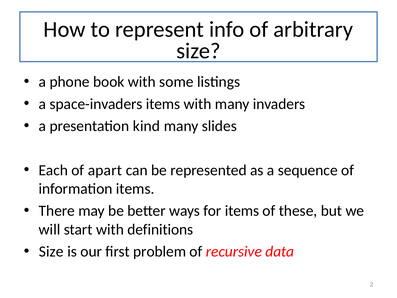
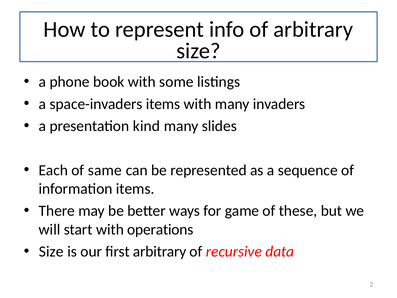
apart: apart -> same
for items: items -> game
definitions: definitions -> operations
first problem: problem -> arbitrary
